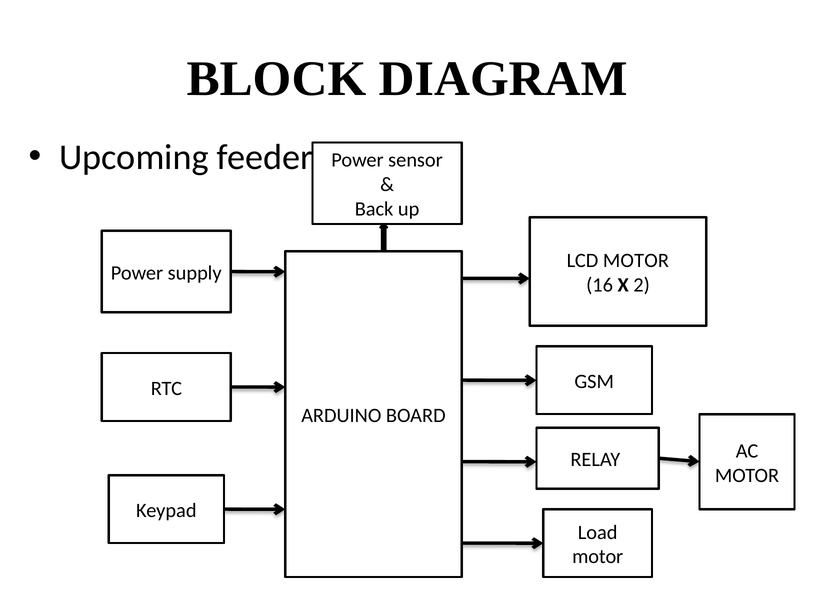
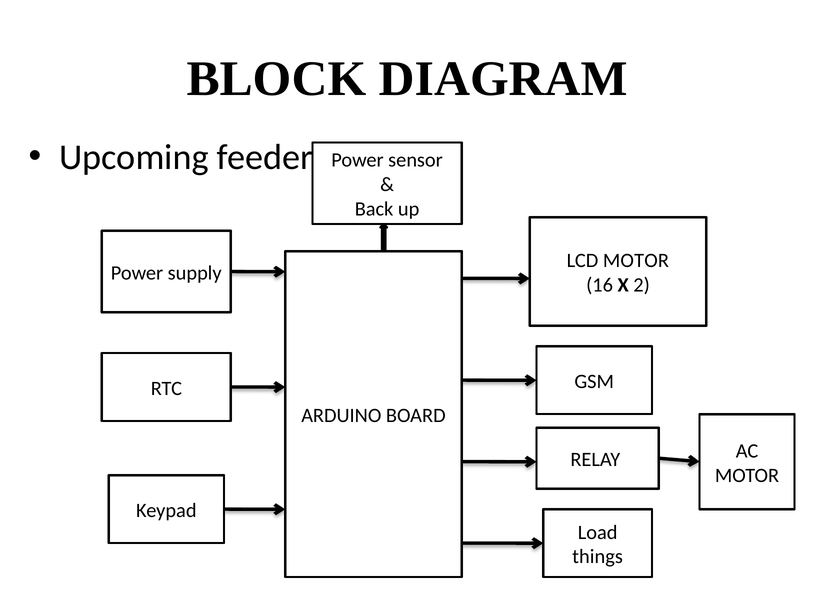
motor at (598, 557): motor -> things
